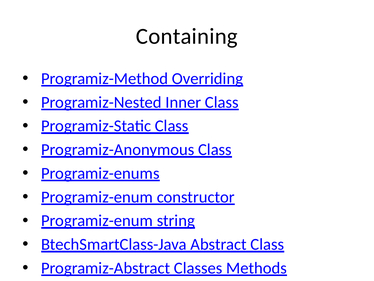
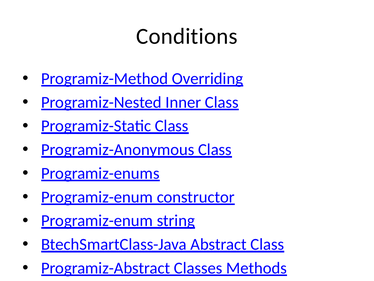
Containing: Containing -> Conditions
